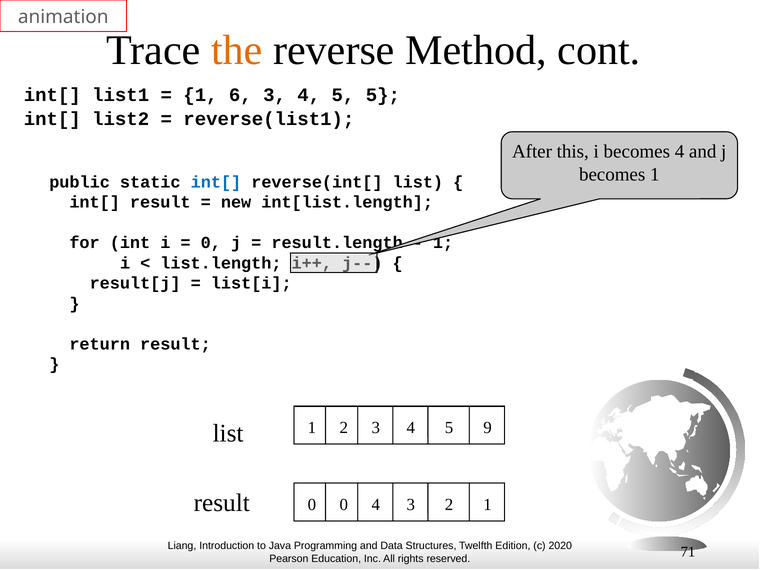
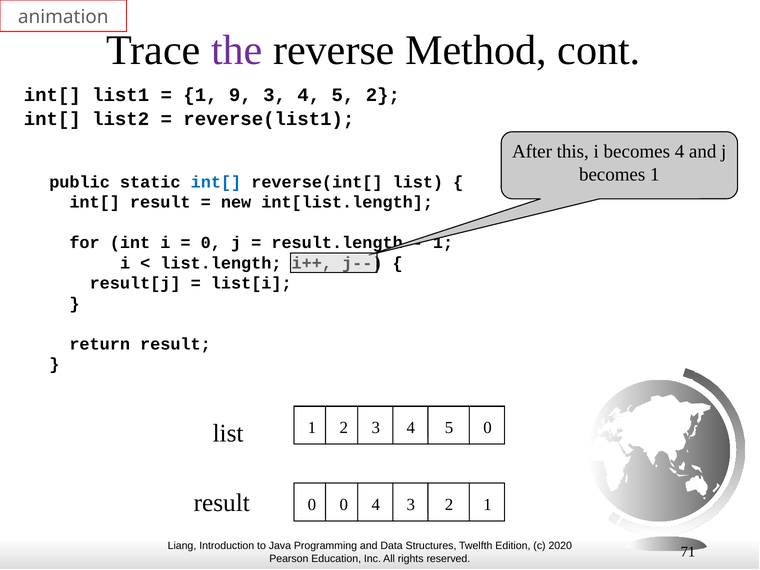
the colour: orange -> purple
6: 6 -> 9
5 5: 5 -> 2
5 9: 9 -> 0
